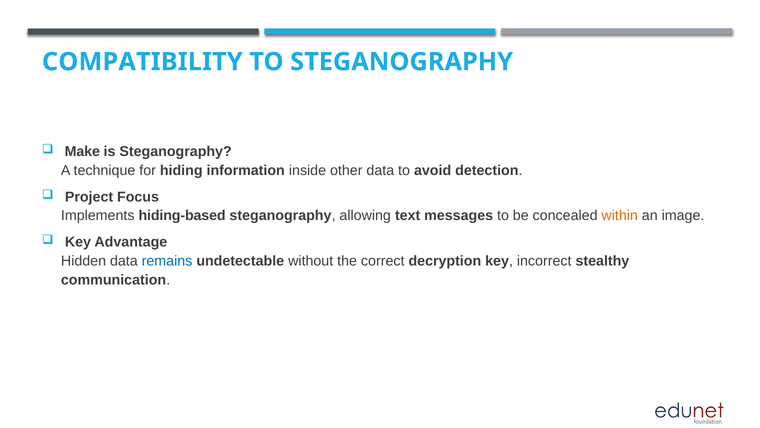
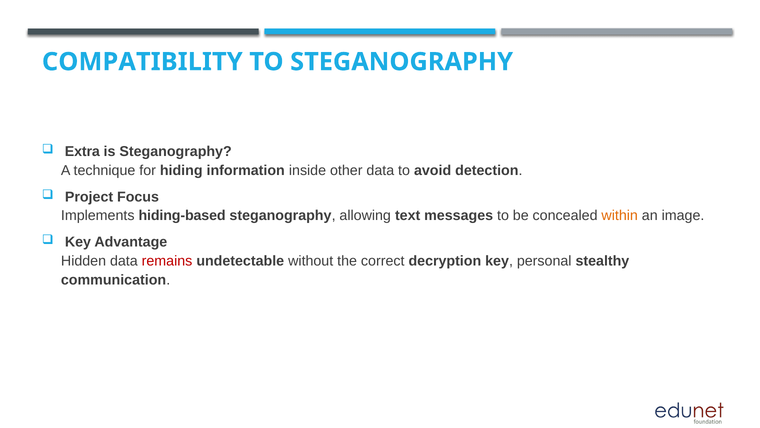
Make: Make -> Extra
remains colour: blue -> red
incorrect: incorrect -> personal
